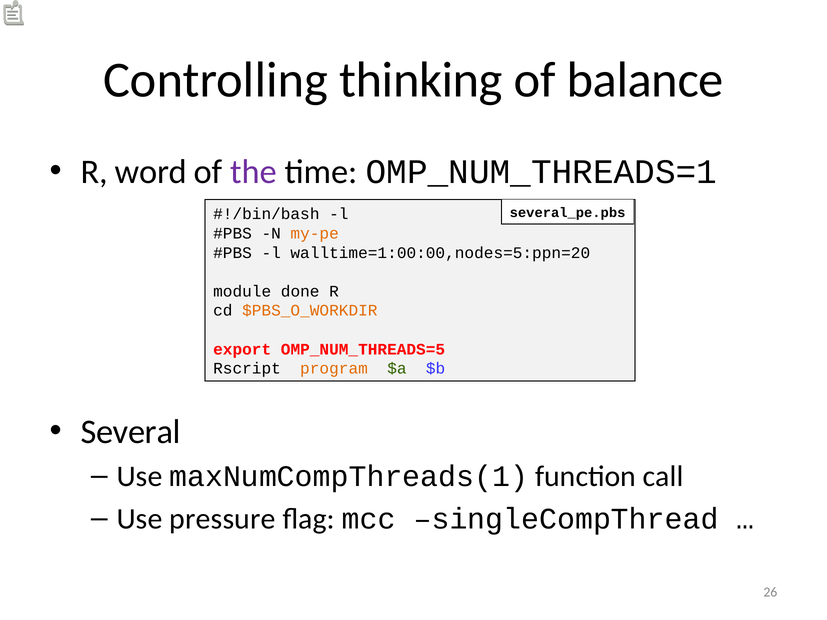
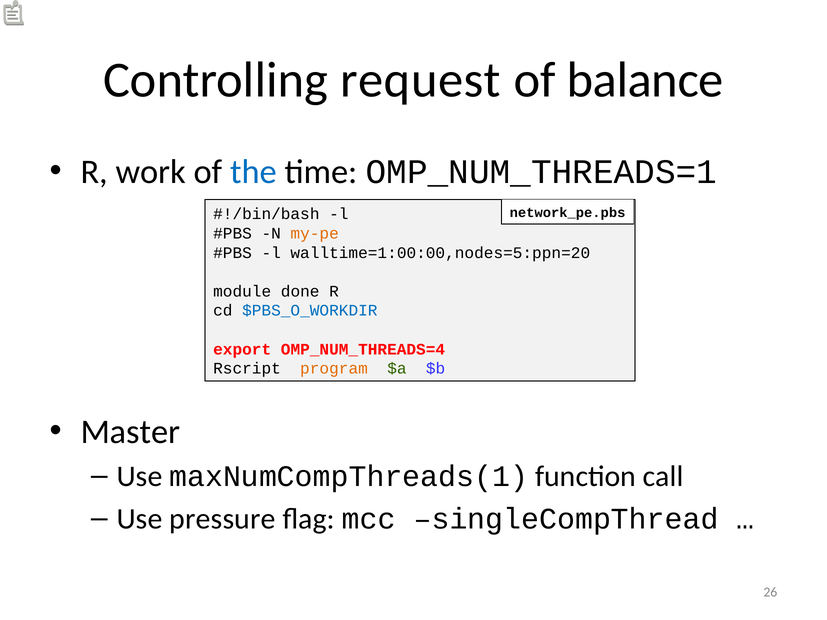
thinking: thinking -> request
word: word -> work
the colour: purple -> blue
several_pe.pbs: several_pe.pbs -> network_pe.pbs
$PBS_O_WORKDIR colour: orange -> blue
OMP_NUM_THREADS=5: OMP_NUM_THREADS=5 -> OMP_NUM_THREADS=4
Several: Several -> Master
